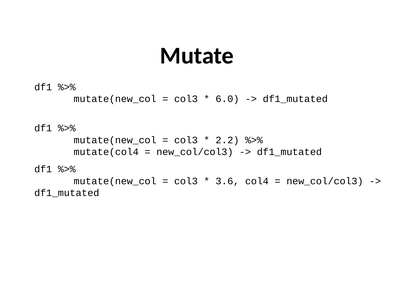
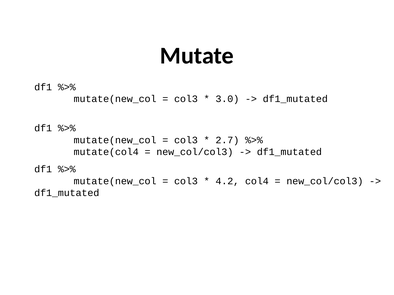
6.0: 6.0 -> 3.0
2.2: 2.2 -> 2.7
3.6: 3.6 -> 4.2
